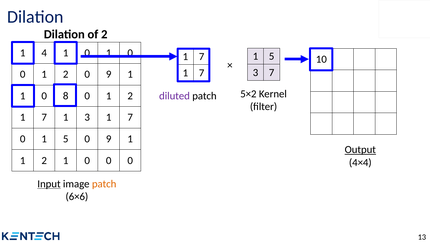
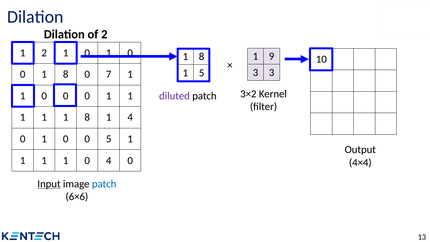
1 4: 4 -> 2
5 at (272, 56): 5 -> 9
7 at (202, 57): 7 -> 8
3 7: 7 -> 3
7 at (202, 73): 7 -> 5
2 at (66, 74): 2 -> 8
9 at (109, 74): 9 -> 7
8 at (66, 96): 8 -> 0
2 at (130, 96): 2 -> 1
5×2: 5×2 -> 3×2
7 at (44, 117): 7 -> 1
3 at (87, 117): 3 -> 8
7 at (130, 117): 7 -> 4
5 at (66, 139): 5 -> 0
9 at (109, 139): 9 -> 5
Output underline: present -> none
2 at (44, 160): 2 -> 1
0 at (109, 160): 0 -> 4
patch at (104, 184) colour: orange -> blue
